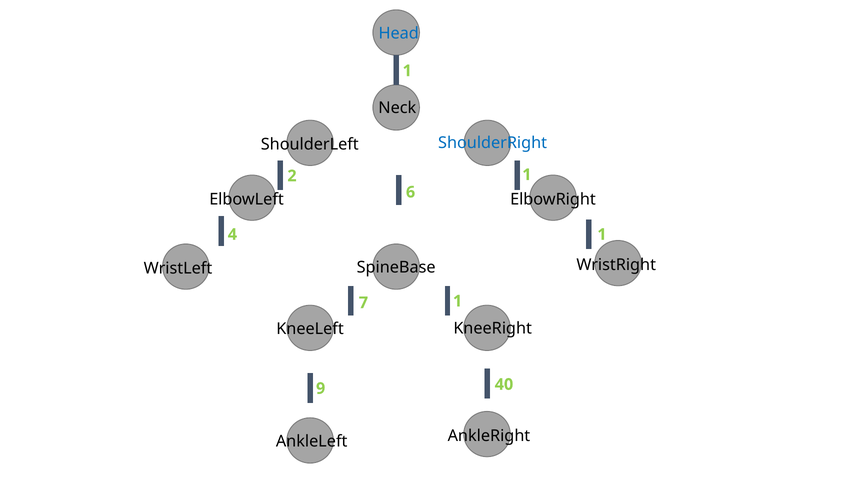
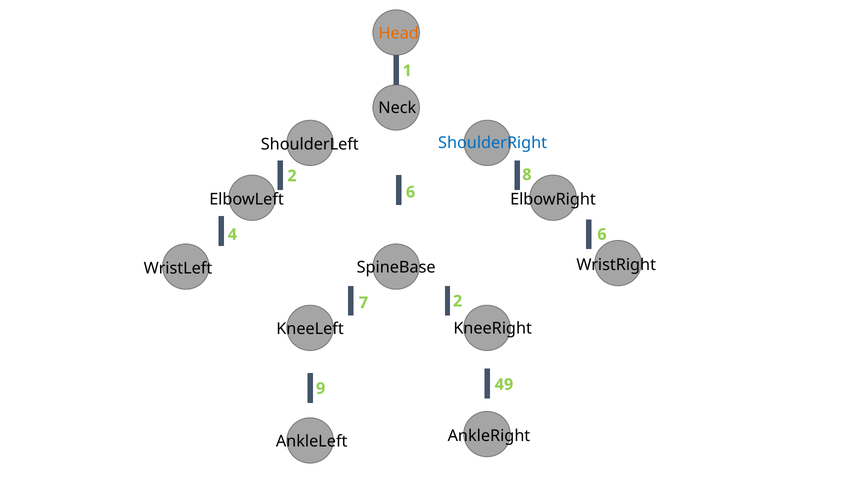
Head colour: blue -> orange
2 1: 1 -> 8
4 1: 1 -> 6
7 1: 1 -> 2
40: 40 -> 49
